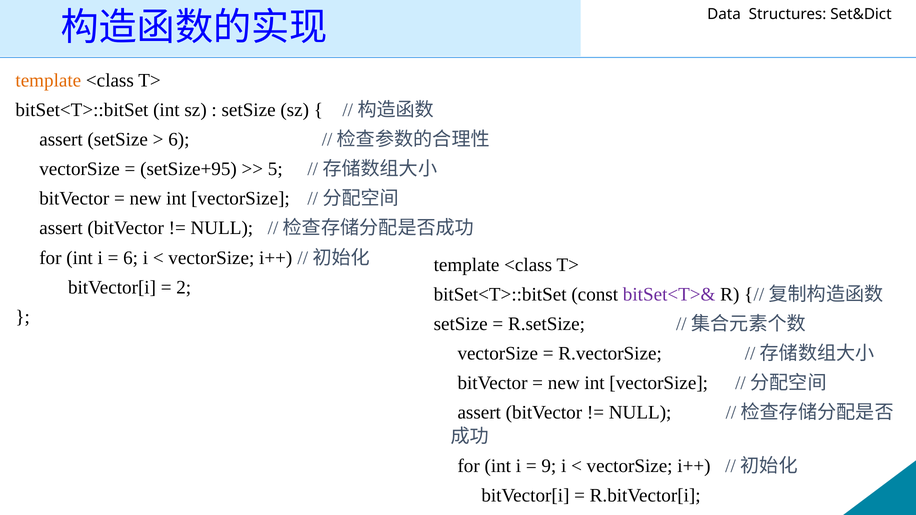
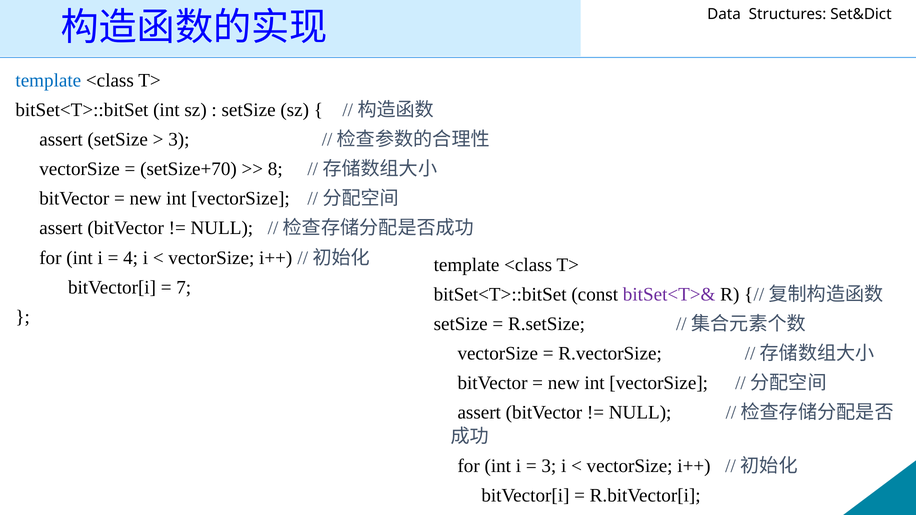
template at (48, 80) colour: orange -> blue
6 at (179, 140): 6 -> 3
setSize+95: setSize+95 -> setSize+70
5: 5 -> 8
6 at (131, 258): 6 -> 4
2: 2 -> 7
9 at (549, 466): 9 -> 3
